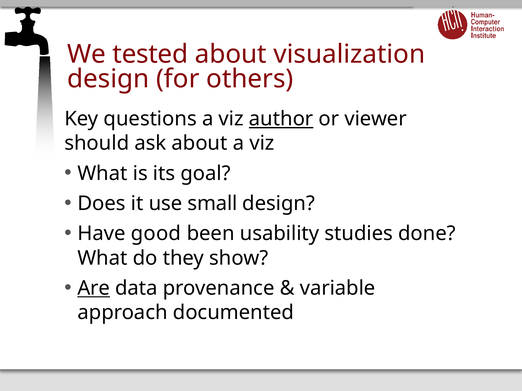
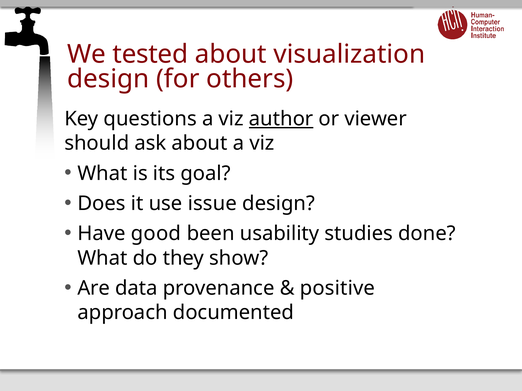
small: small -> issue
Are underline: present -> none
variable: variable -> positive
